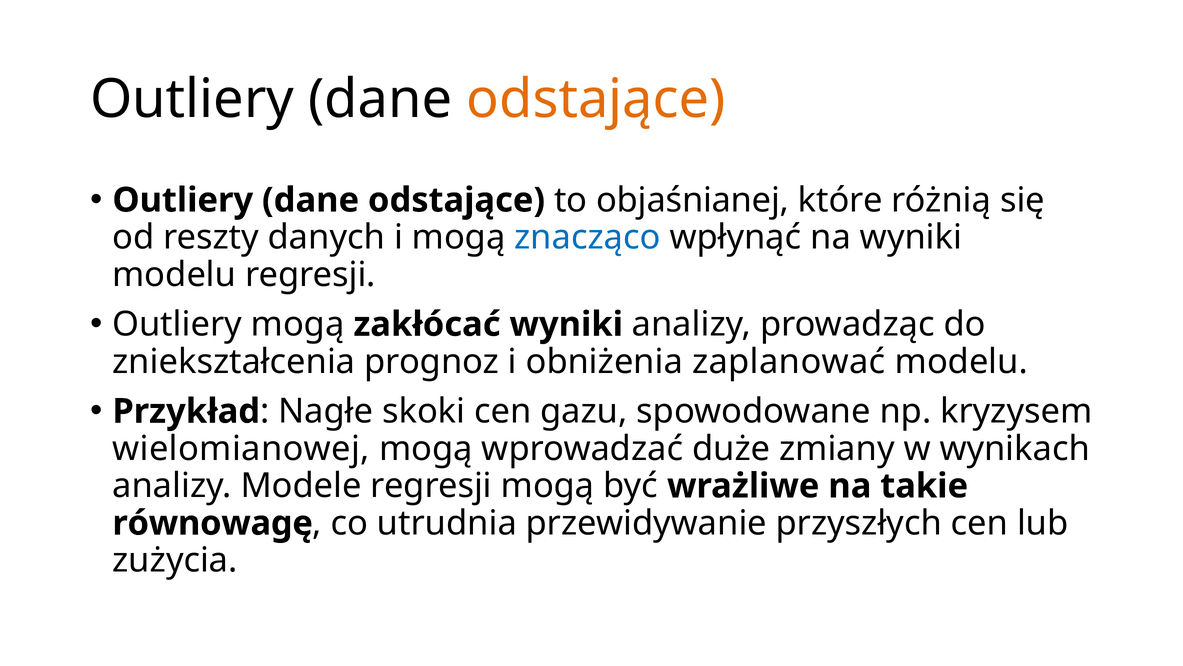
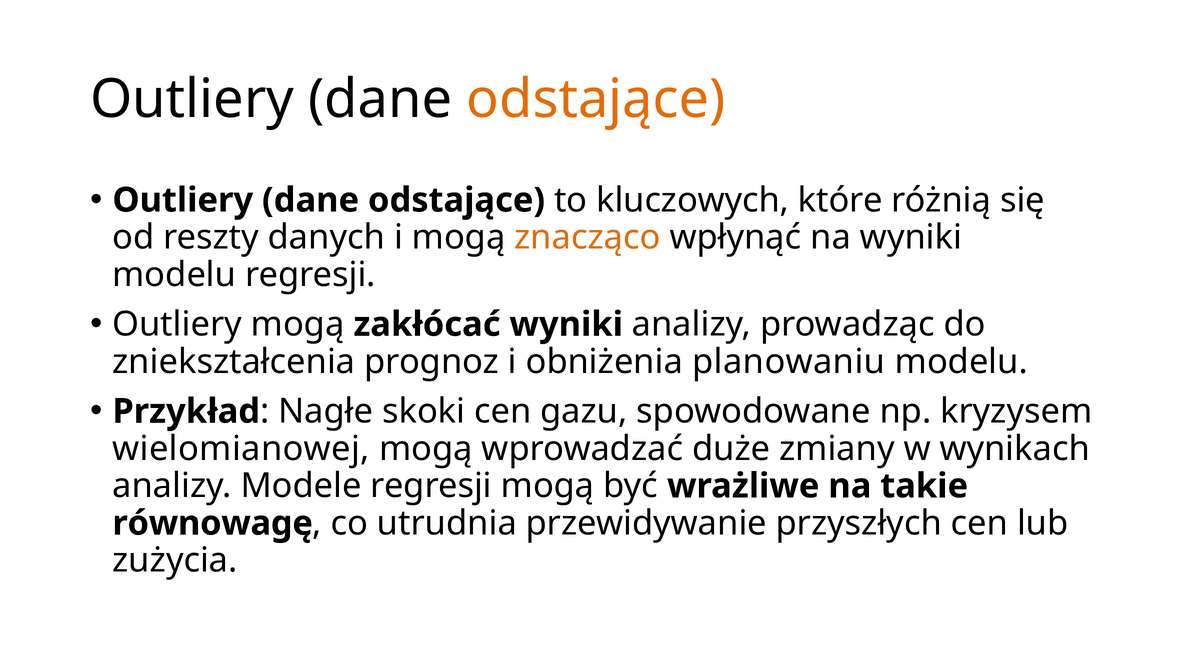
objaśnianej: objaśnianej -> kluczowych
znacząco colour: blue -> orange
zaplanować: zaplanować -> planowaniu
